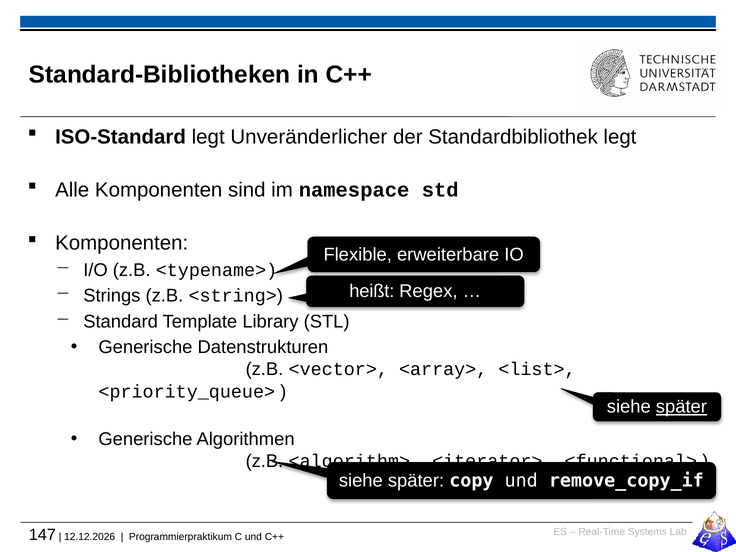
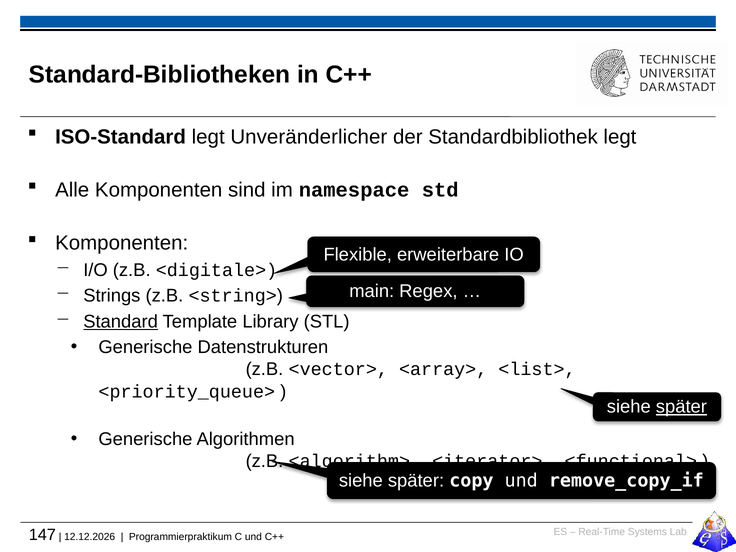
<typename>: <typename> -> <digitale>
heißt: heißt -> main
Standard underline: none -> present
